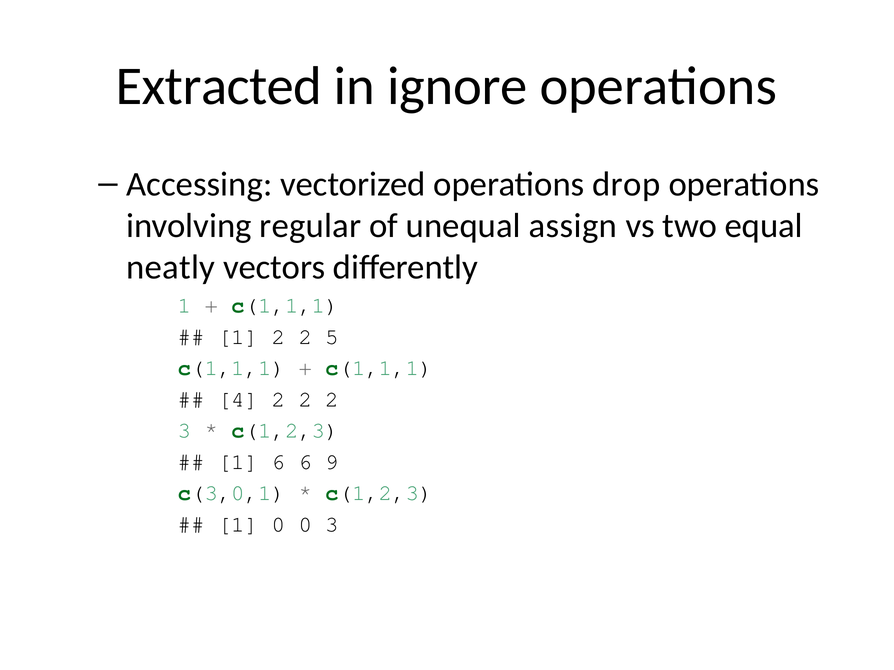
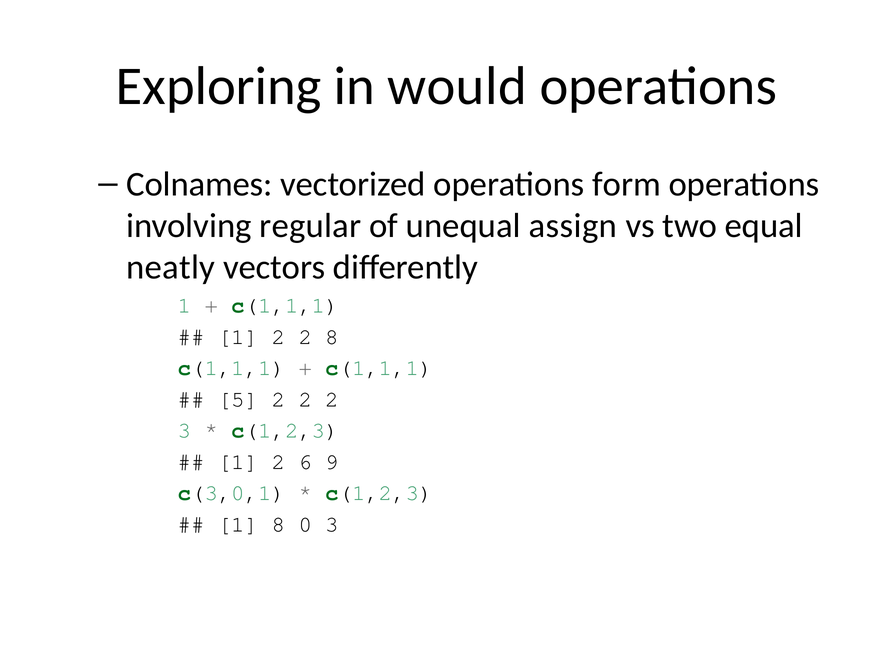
Extracted: Extracted -> Exploring
ignore: ignore -> would
Accessing: Accessing -> Colnames
drop: drop -> form
2 5: 5 -> 8
4: 4 -> 5
6 at (278, 462): 6 -> 2
1 0: 0 -> 8
